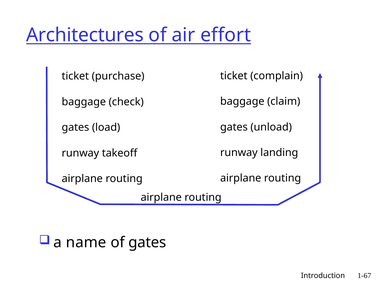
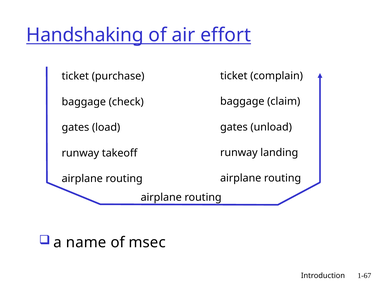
Architectures: Architectures -> Handshaking
of gates: gates -> msec
